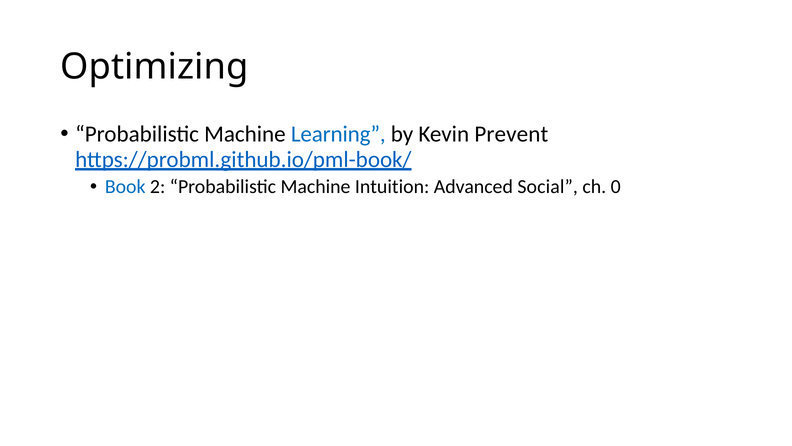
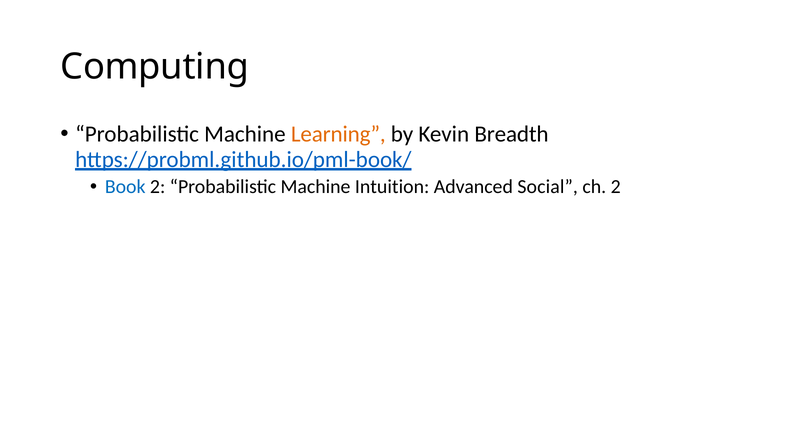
Optimizing: Optimizing -> Computing
Learning colour: blue -> orange
Prevent: Prevent -> Breadth
ch 0: 0 -> 2
